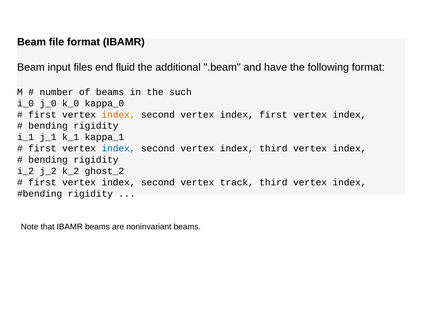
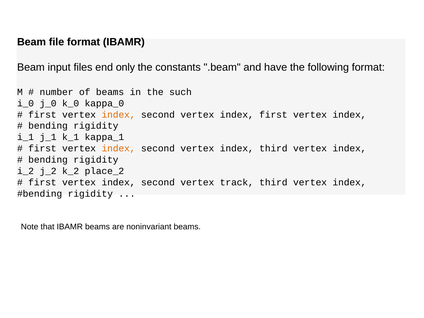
fluid: fluid -> only
additional: additional -> constants
index at (119, 148) colour: blue -> orange
ghost_2: ghost_2 -> place_2
